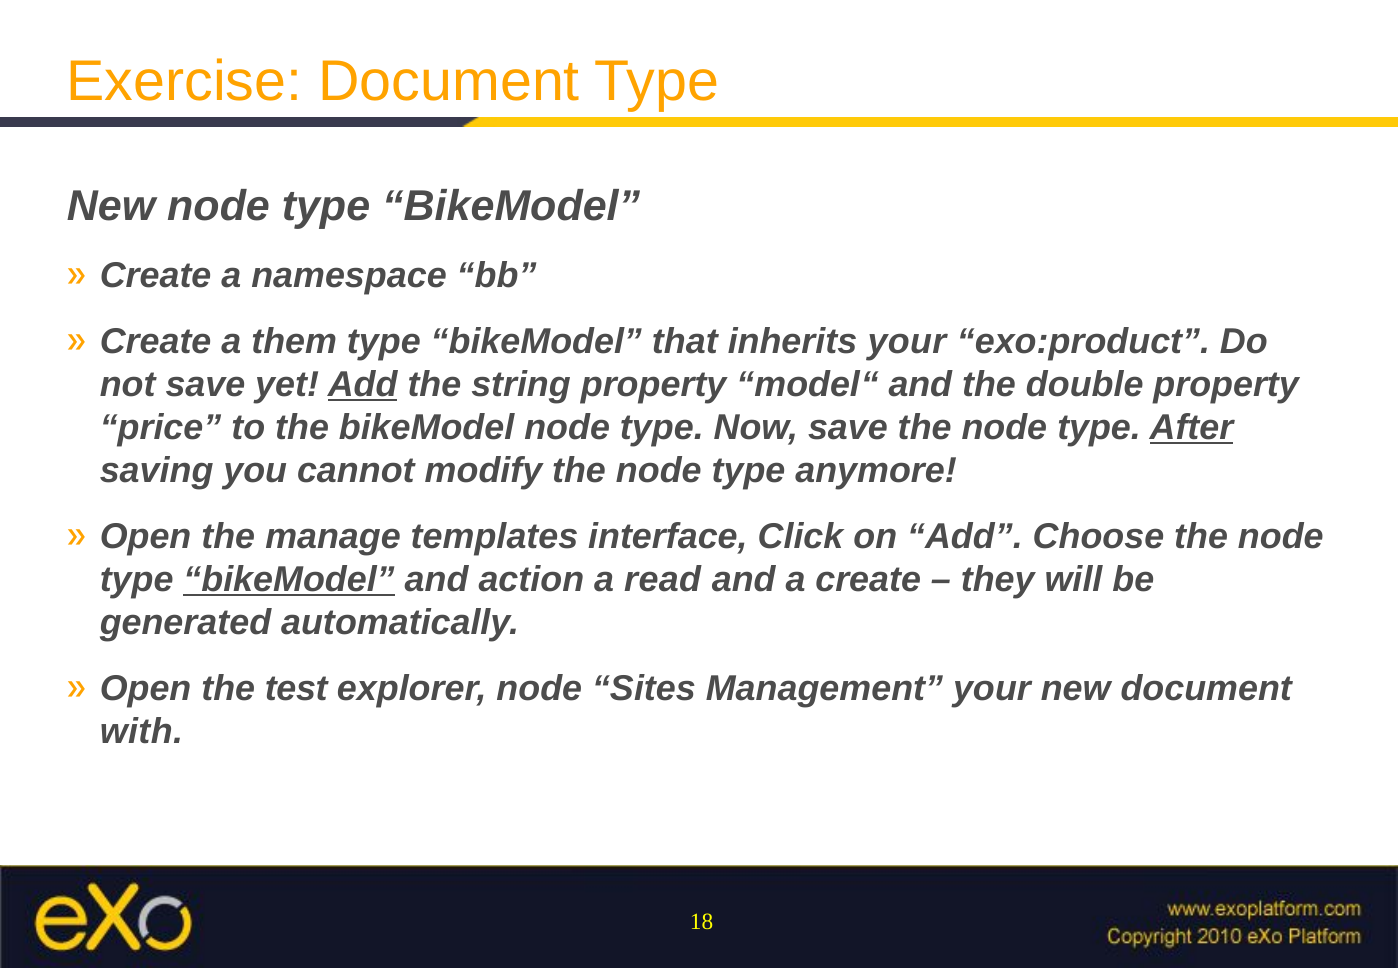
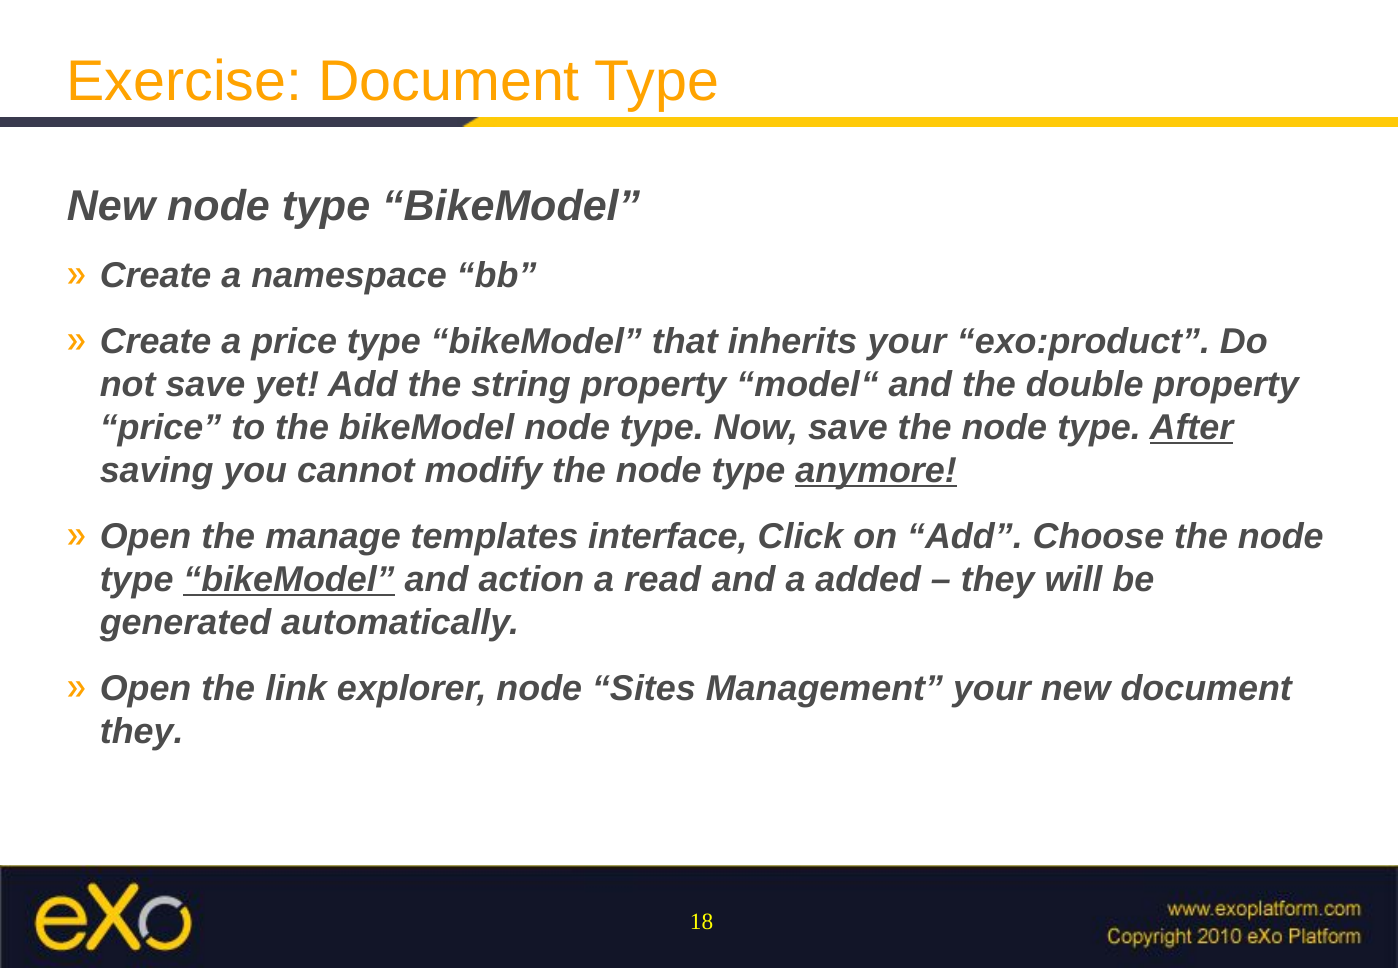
a them: them -> price
Add at (363, 385) underline: present -> none
anymore underline: none -> present
a create: create -> added
test: test -> link
with at (141, 732): with -> they
